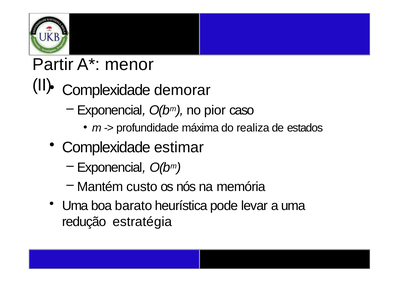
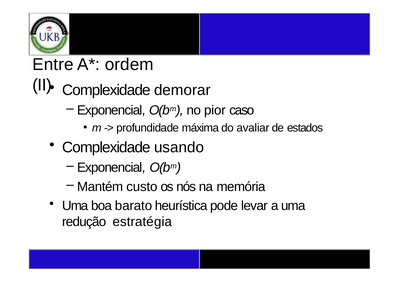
Partir: Partir -> Entre
menor: menor -> ordem
realiza: realiza -> avaliar
estimar: estimar -> usando
